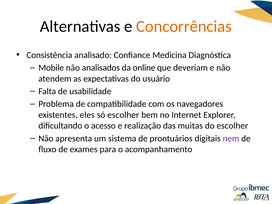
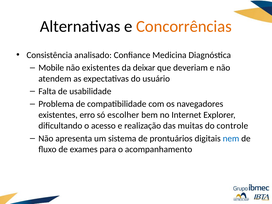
não analisados: analisados -> existentes
online: online -> deixar
eles: eles -> erro
do escolher: escolher -> controle
nem colour: purple -> blue
